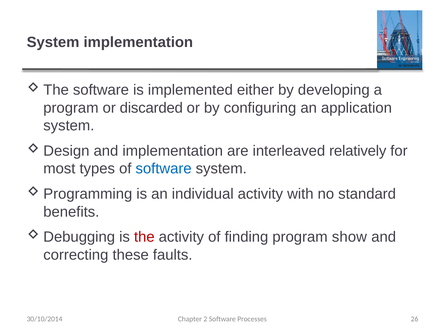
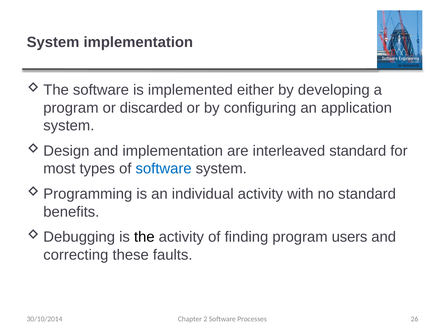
interleaved relatively: relatively -> standard
the colour: red -> black
show: show -> users
